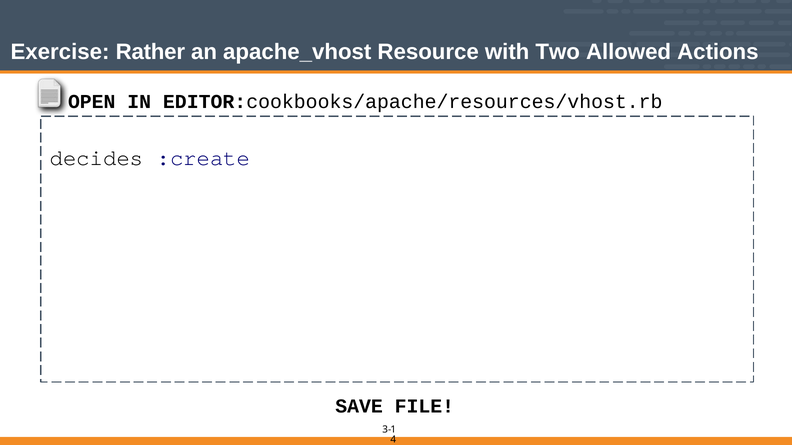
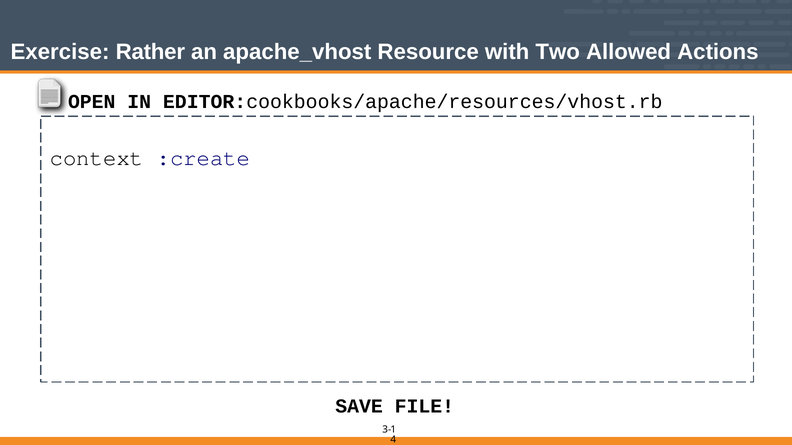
decides: decides -> context
